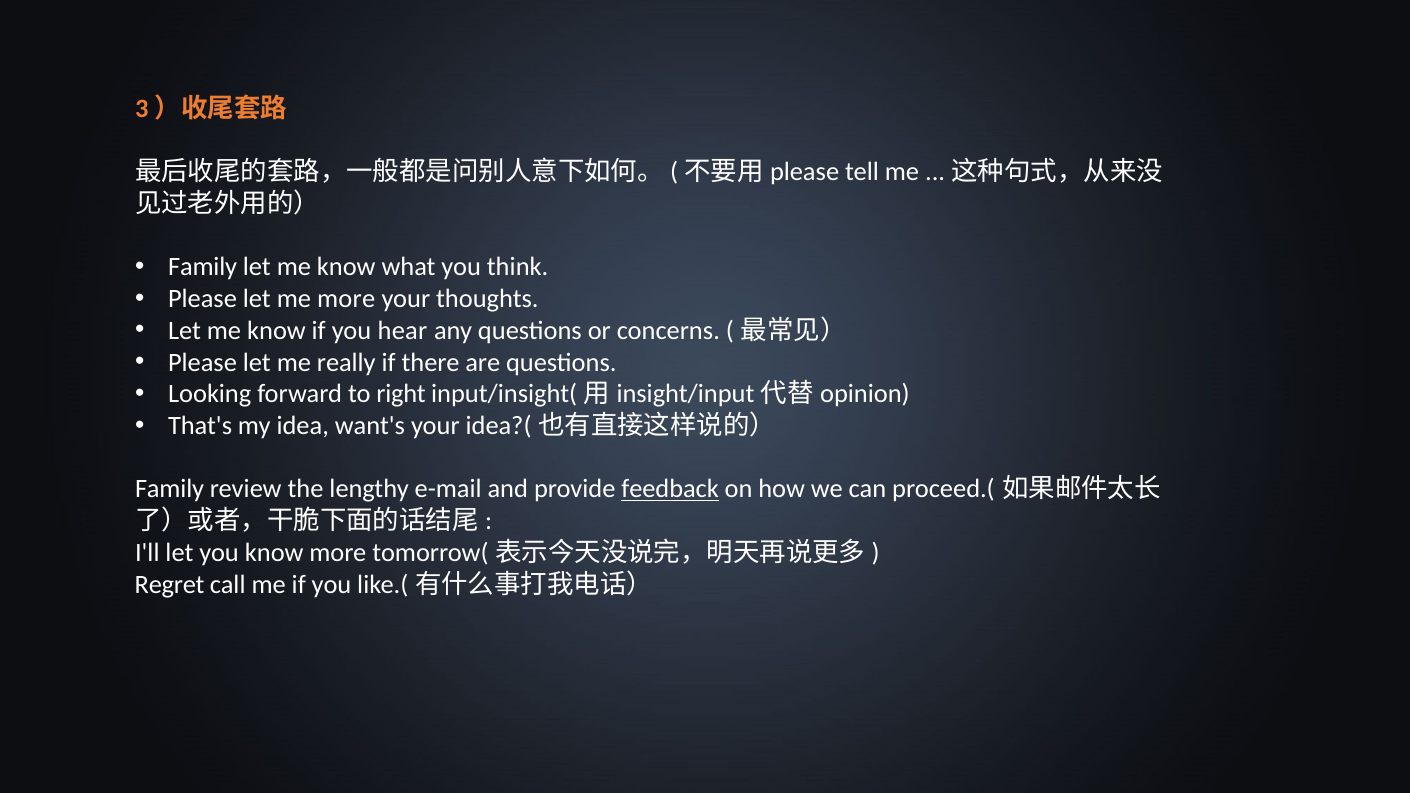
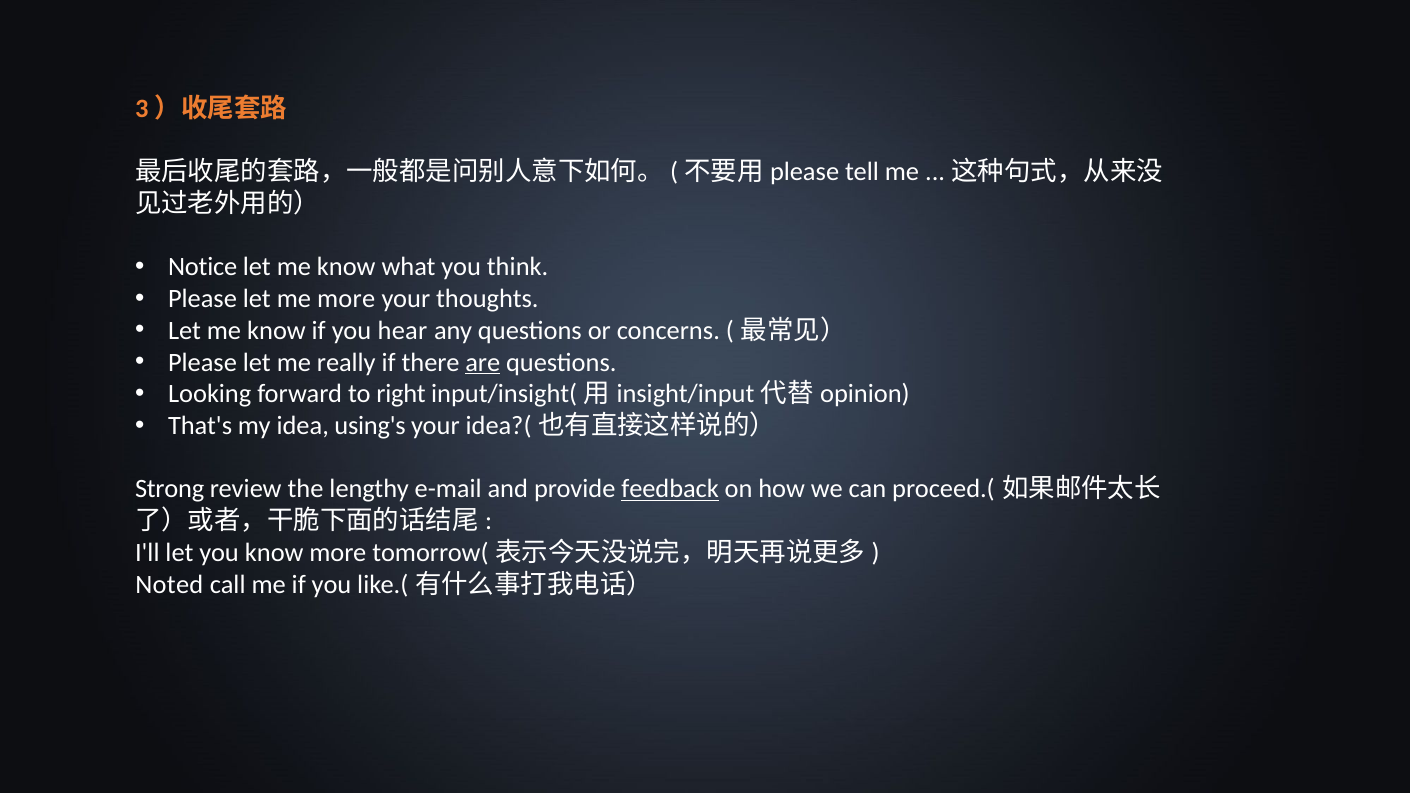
Family at (203, 267): Family -> Notice
are underline: none -> present
want's: want's -> using's
Family at (170, 489): Family -> Strong
Regret: Regret -> Noted
